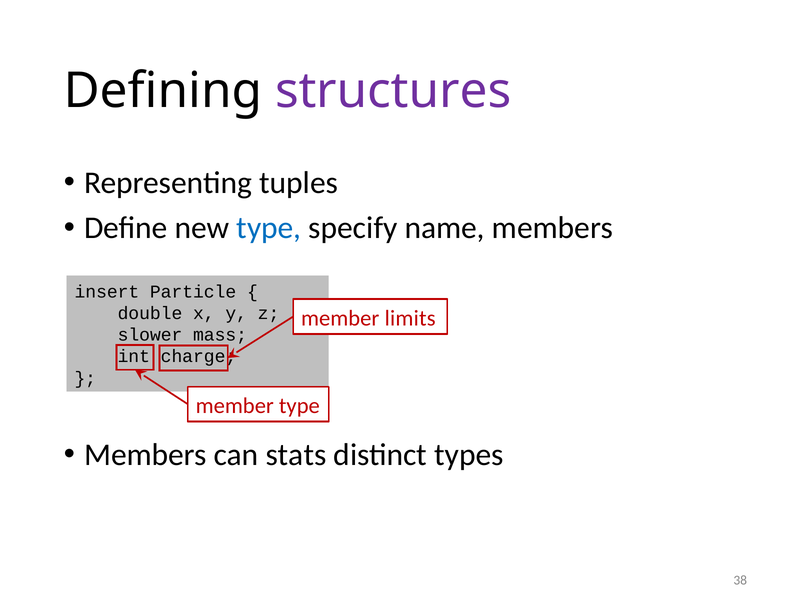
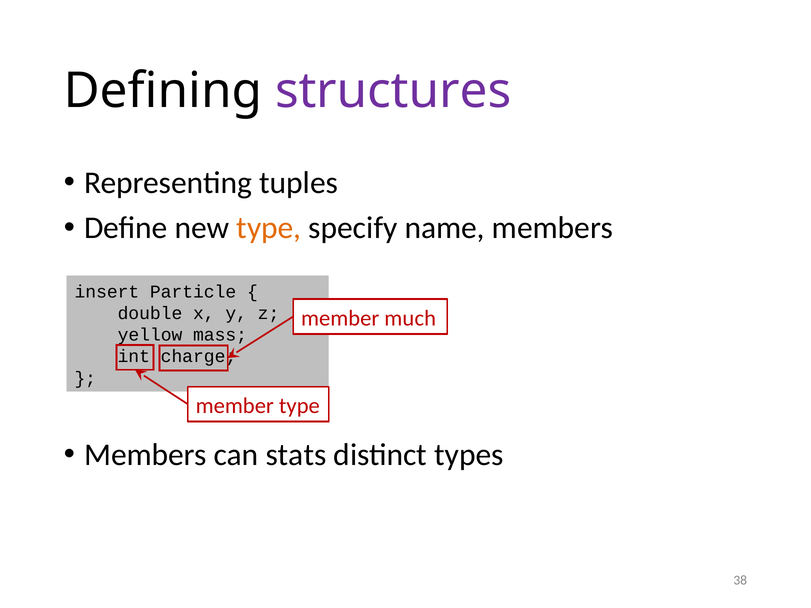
type at (269, 228) colour: blue -> orange
limits: limits -> much
slower: slower -> yellow
